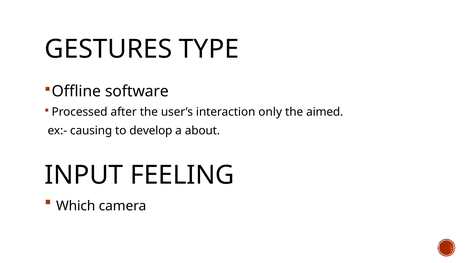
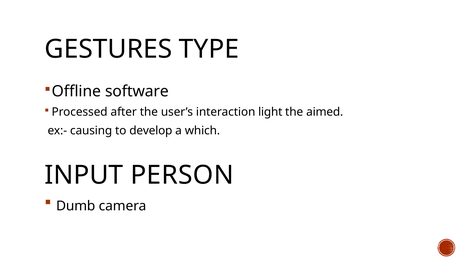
only: only -> light
about: about -> which
FEELING: FEELING -> PERSON
Which: Which -> Dumb
